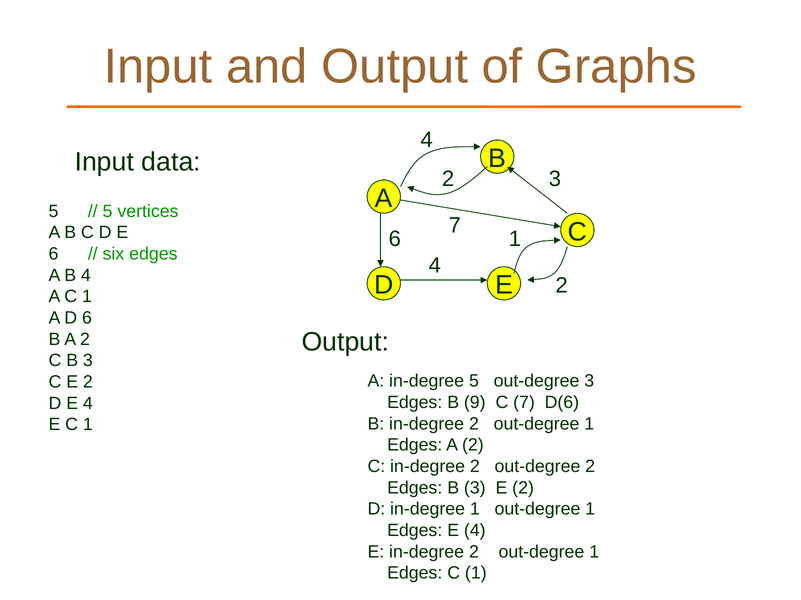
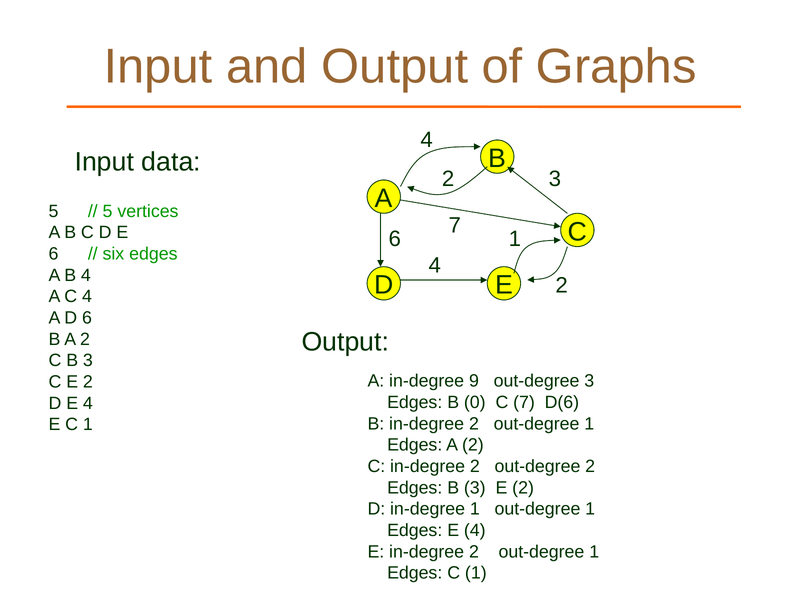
A C 1: 1 -> 4
in-degree 5: 5 -> 9
9: 9 -> 0
